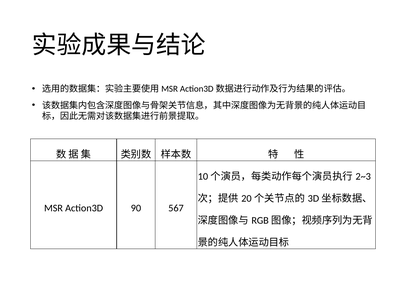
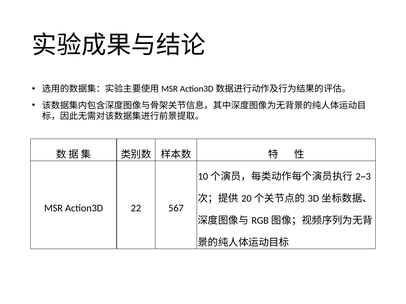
90: 90 -> 22
